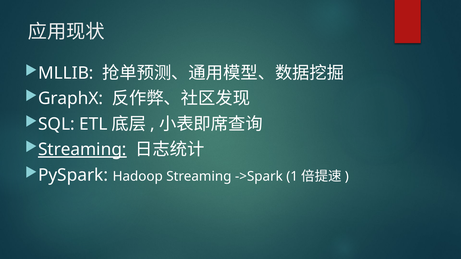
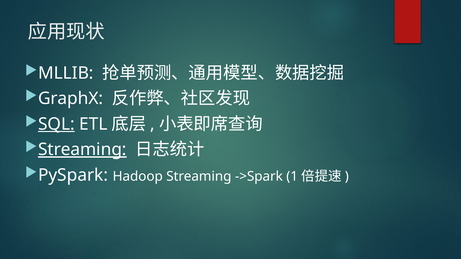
SQL underline: none -> present
